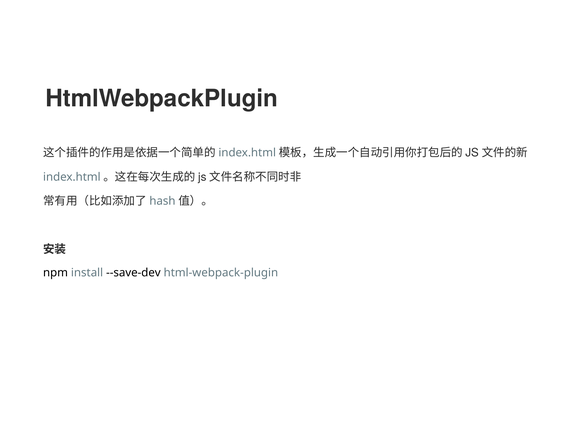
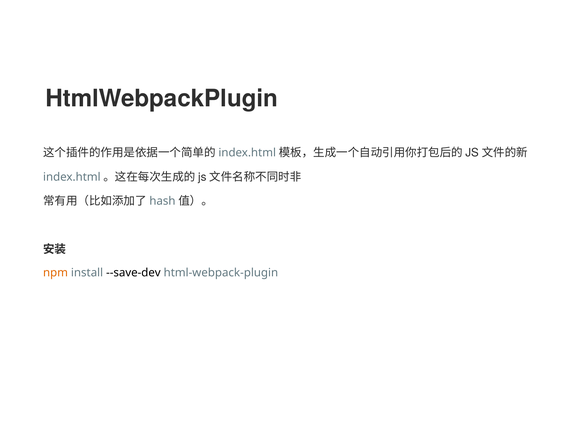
npm colour: black -> orange
